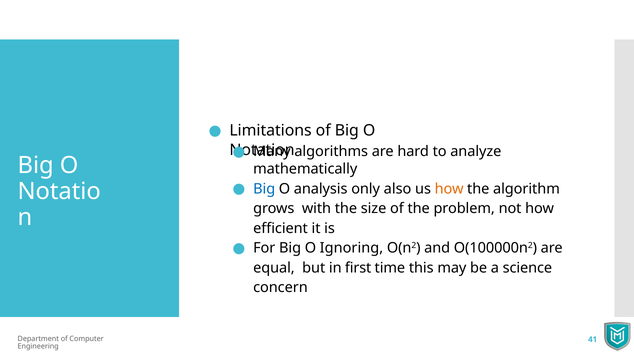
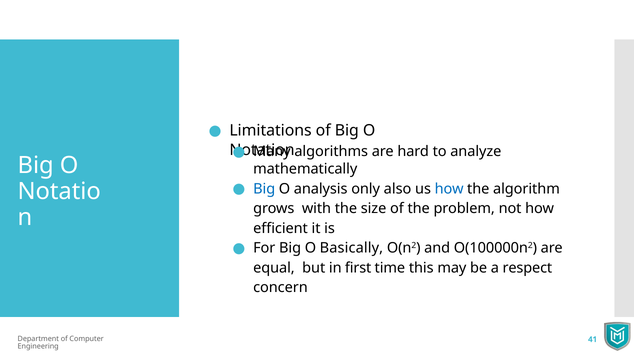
how at (449, 189) colour: orange -> blue
Ignoring: Ignoring -> Basically
science: science -> respect
